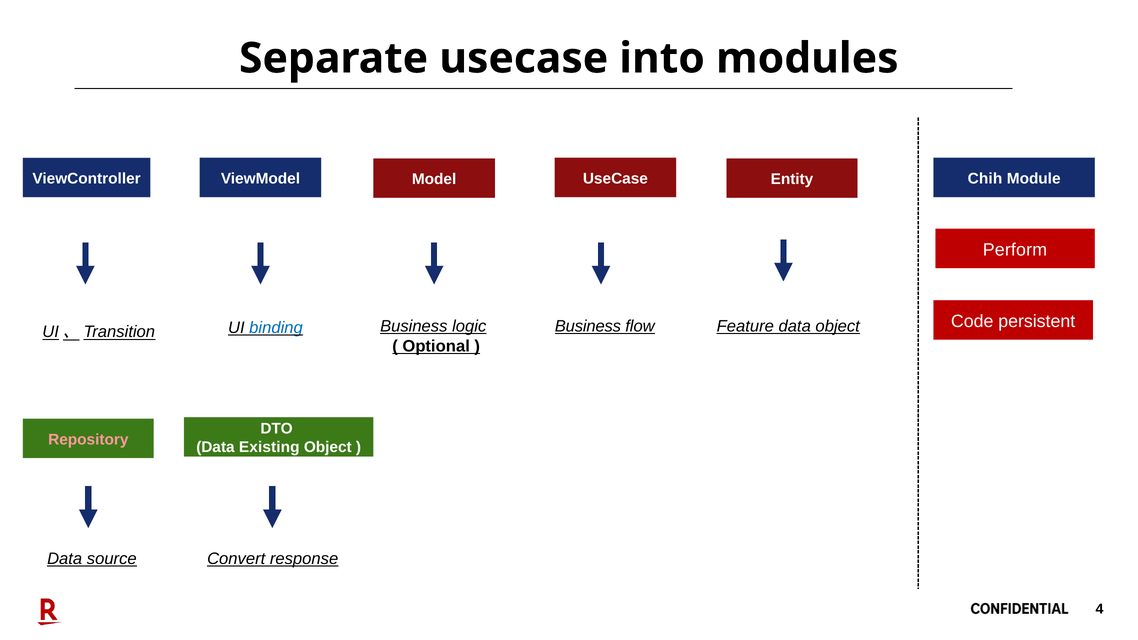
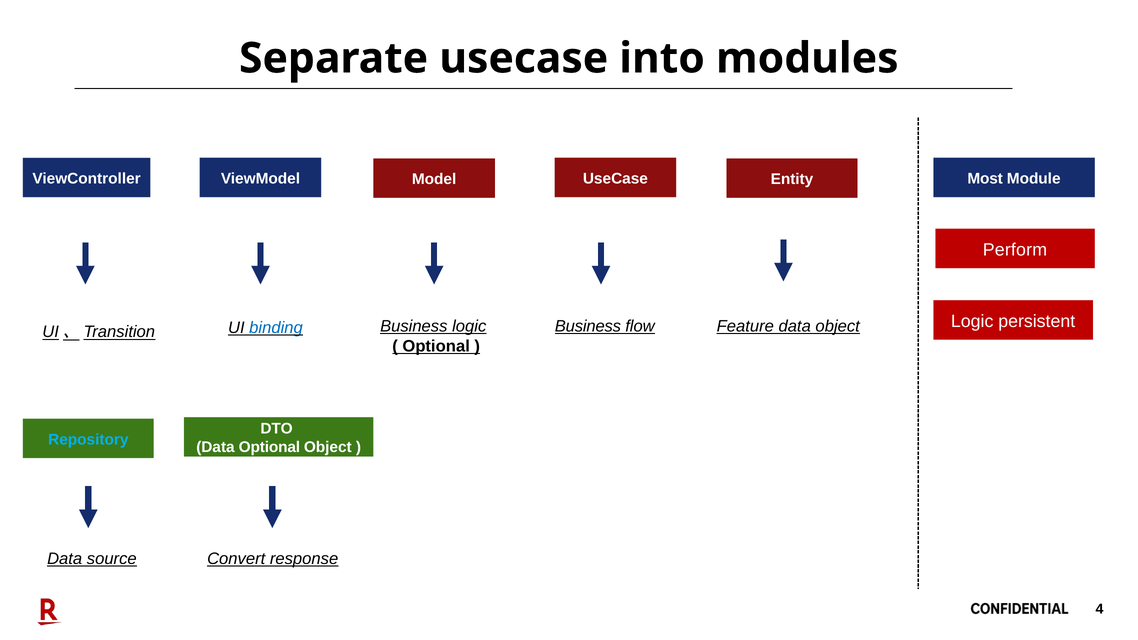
Chih: Chih -> Most
Code at (972, 321): Code -> Logic
Repository colour: pink -> light blue
Data Existing: Existing -> Optional
